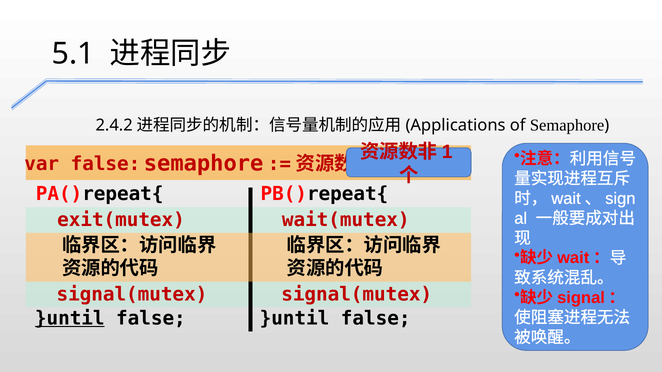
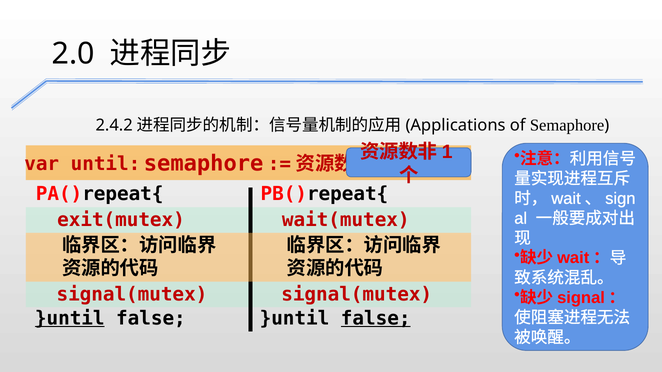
5.1: 5.1 -> 2.0
var false: false -> until
false at (376, 319) underline: none -> present
